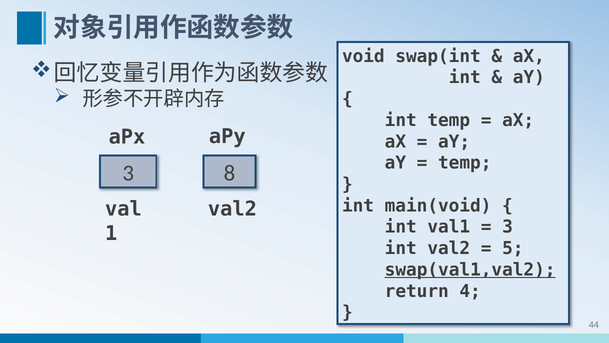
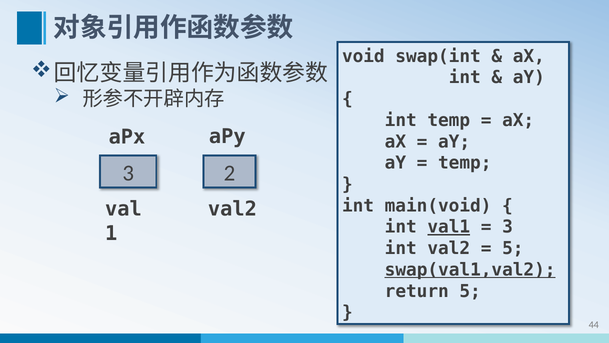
8: 8 -> 2
val1 underline: none -> present
return 4: 4 -> 5
